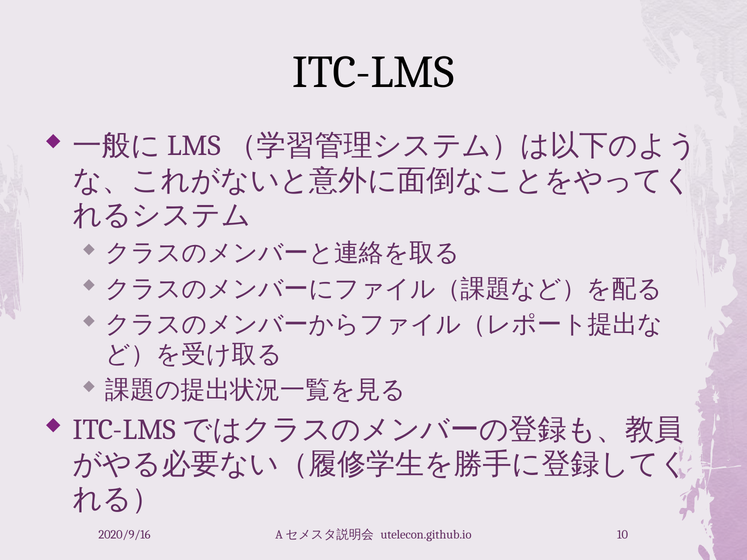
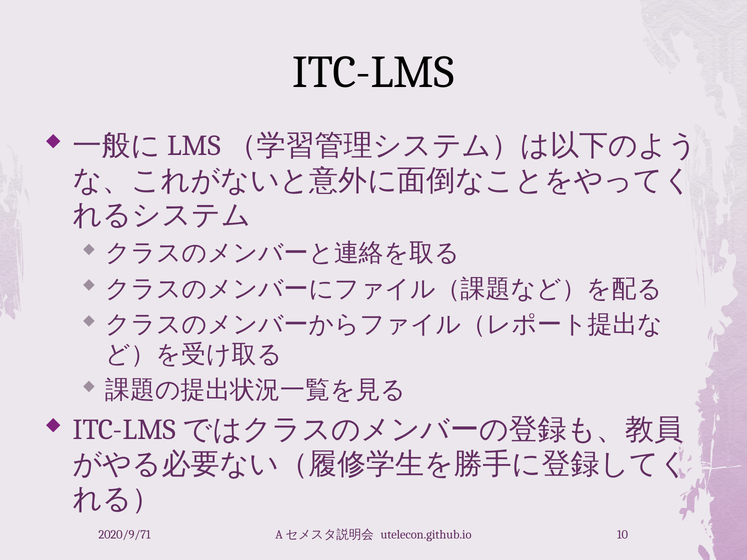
2020/9/16: 2020/9/16 -> 2020/9/71
